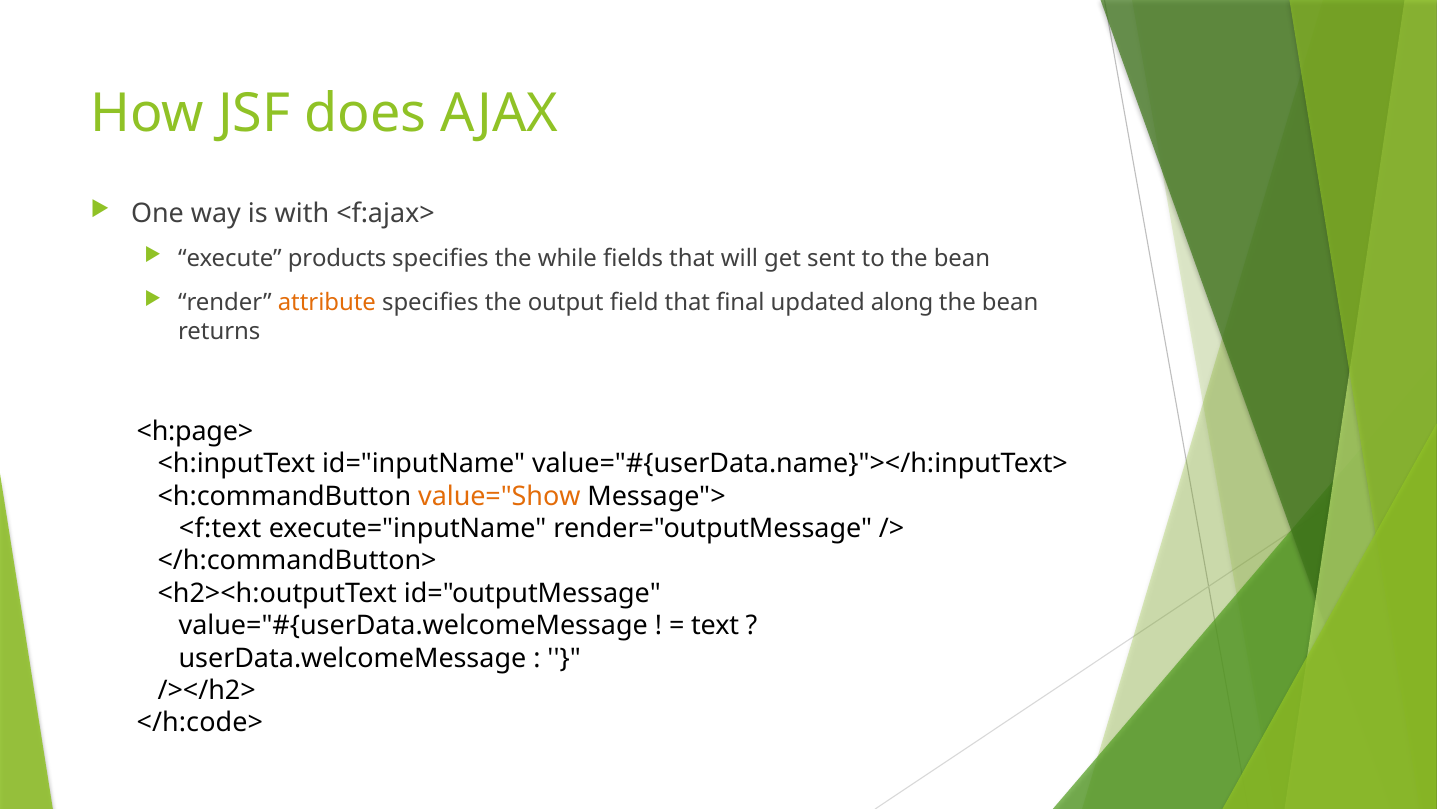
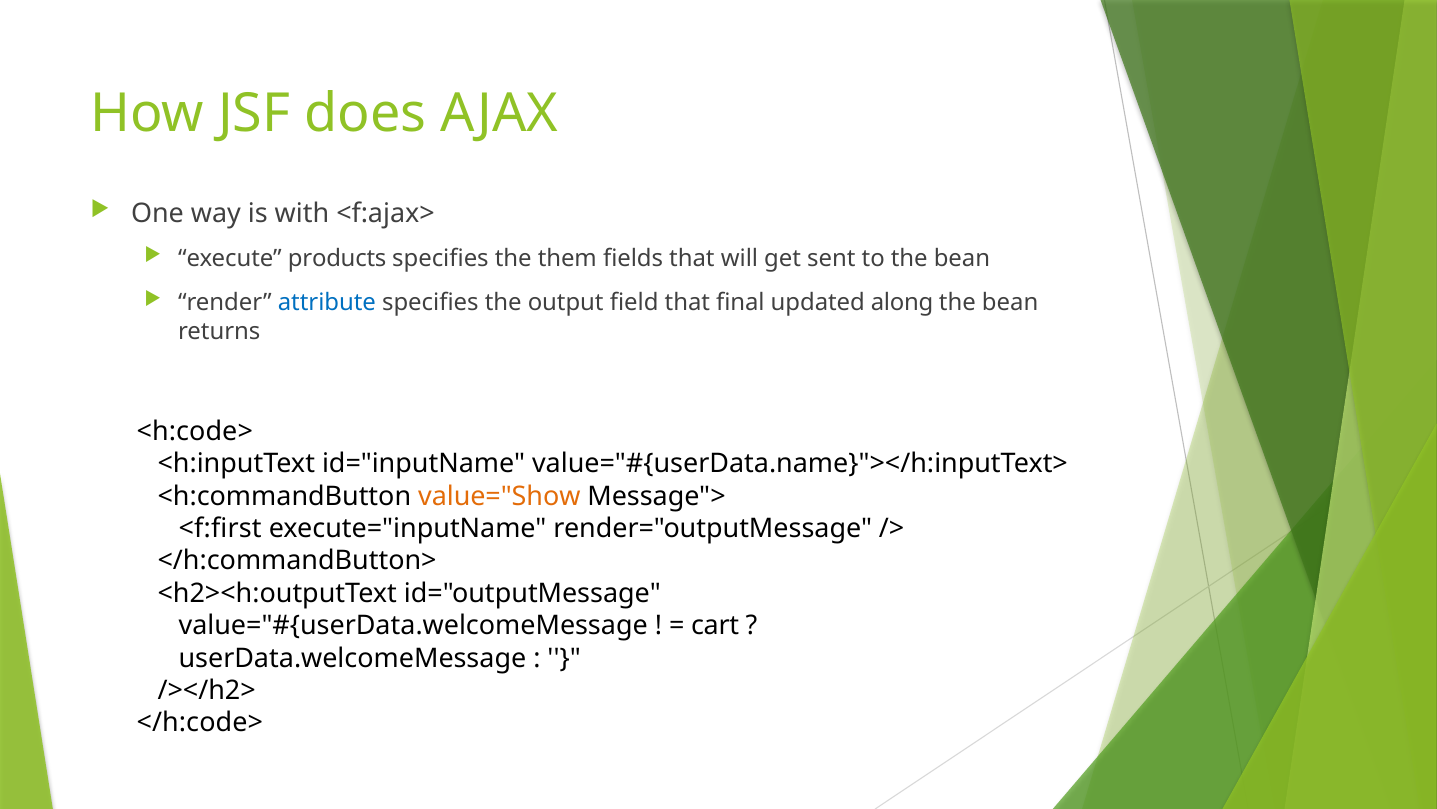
while: while -> them
attribute colour: orange -> blue
<h:page>: <h:page> -> <h:code>
<f:text: <f:text -> <f:first
text: text -> cart
